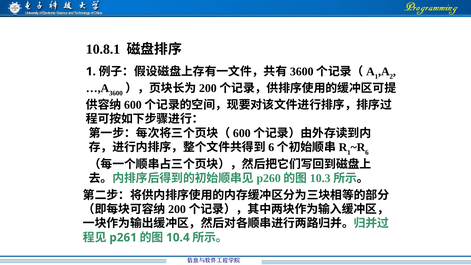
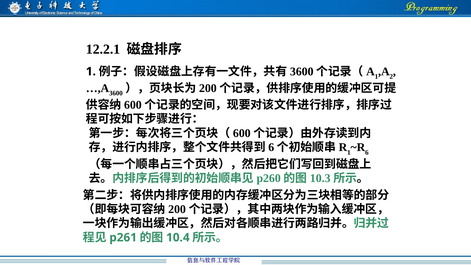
10.8.1: 10.8.1 -> 12.2.1
